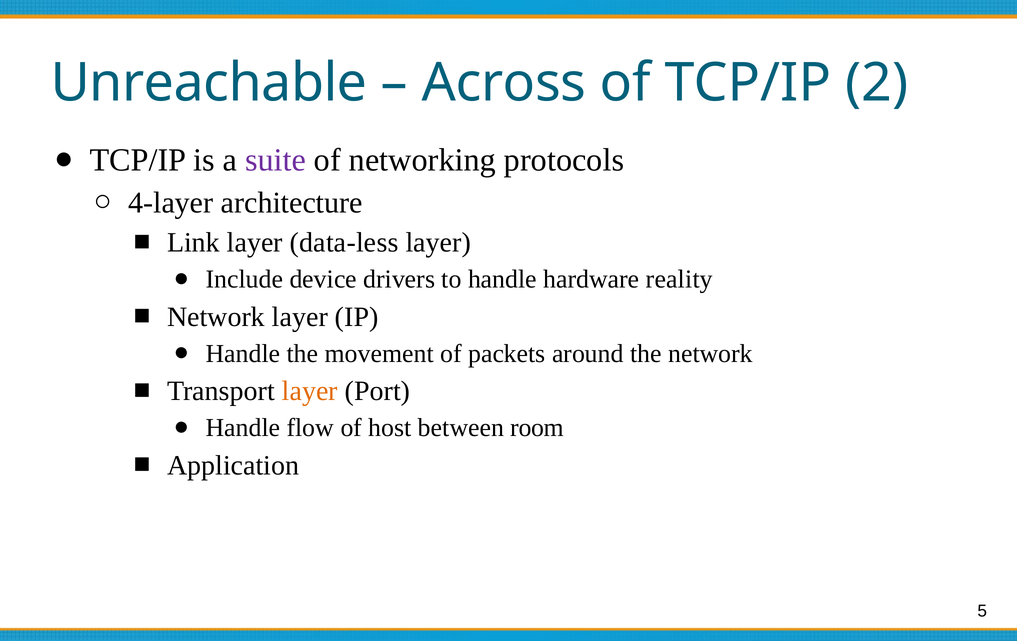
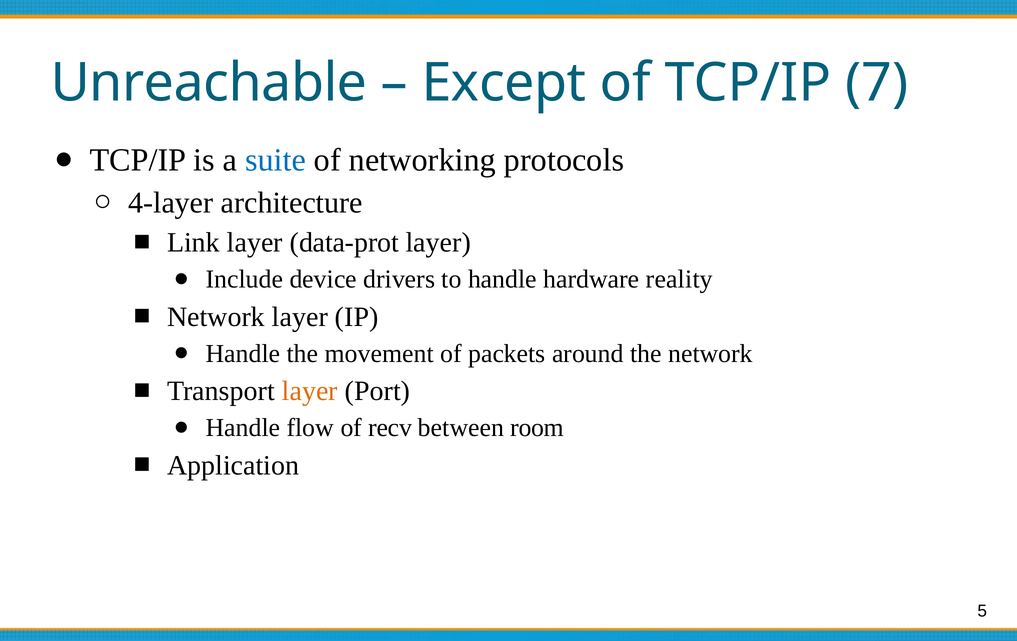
Across: Across -> Except
2: 2 -> 7
suite colour: purple -> blue
data-less: data-less -> data-prot
host: host -> recv
